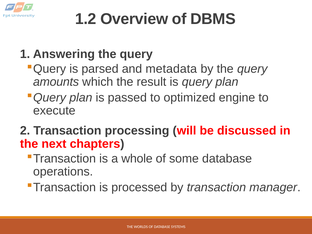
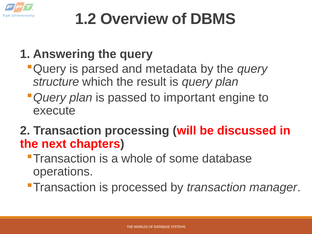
amounts: amounts -> structure
optimized: optimized -> important
